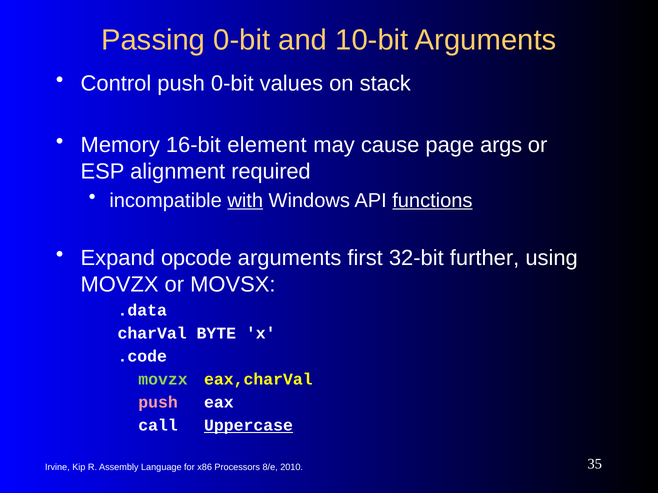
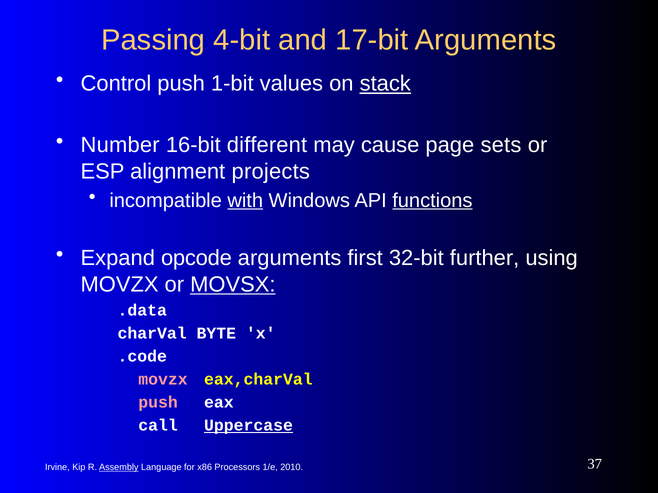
Passing 0-bit: 0-bit -> 4-bit
10-bit: 10-bit -> 17-bit
push 0-bit: 0-bit -> 1-bit
stack underline: none -> present
Memory: Memory -> Number
element: element -> different
args: args -> sets
required: required -> projects
MOVSX underline: none -> present
movzx at (163, 380) colour: light green -> pink
Assembly underline: none -> present
8/e: 8/e -> 1/e
35: 35 -> 37
